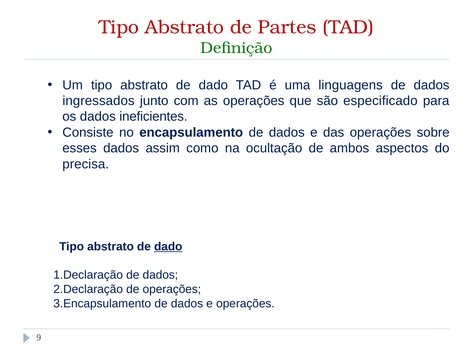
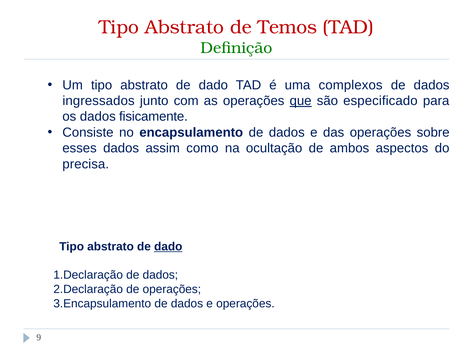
Partes: Partes -> Temos
linguagens: linguagens -> complexos
que underline: none -> present
ineficientes: ineficientes -> fisicamente
